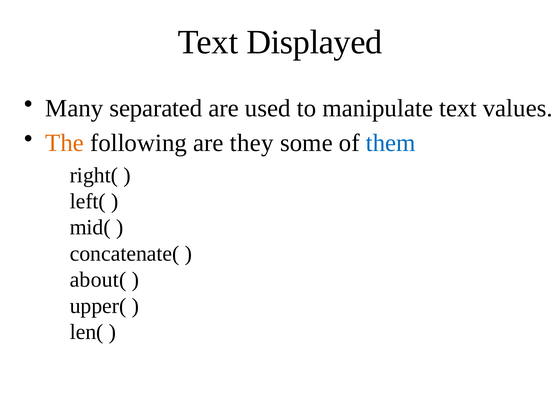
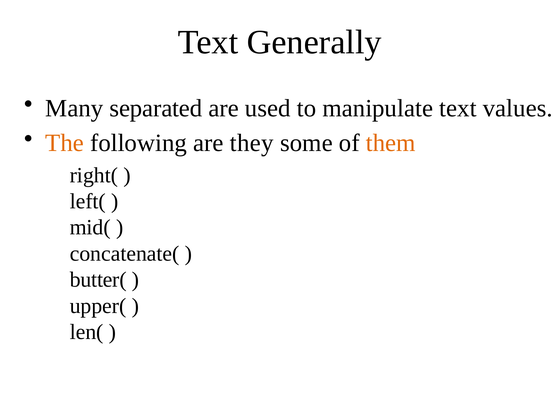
Displayed: Displayed -> Generally
them colour: blue -> orange
about(: about( -> butter(
